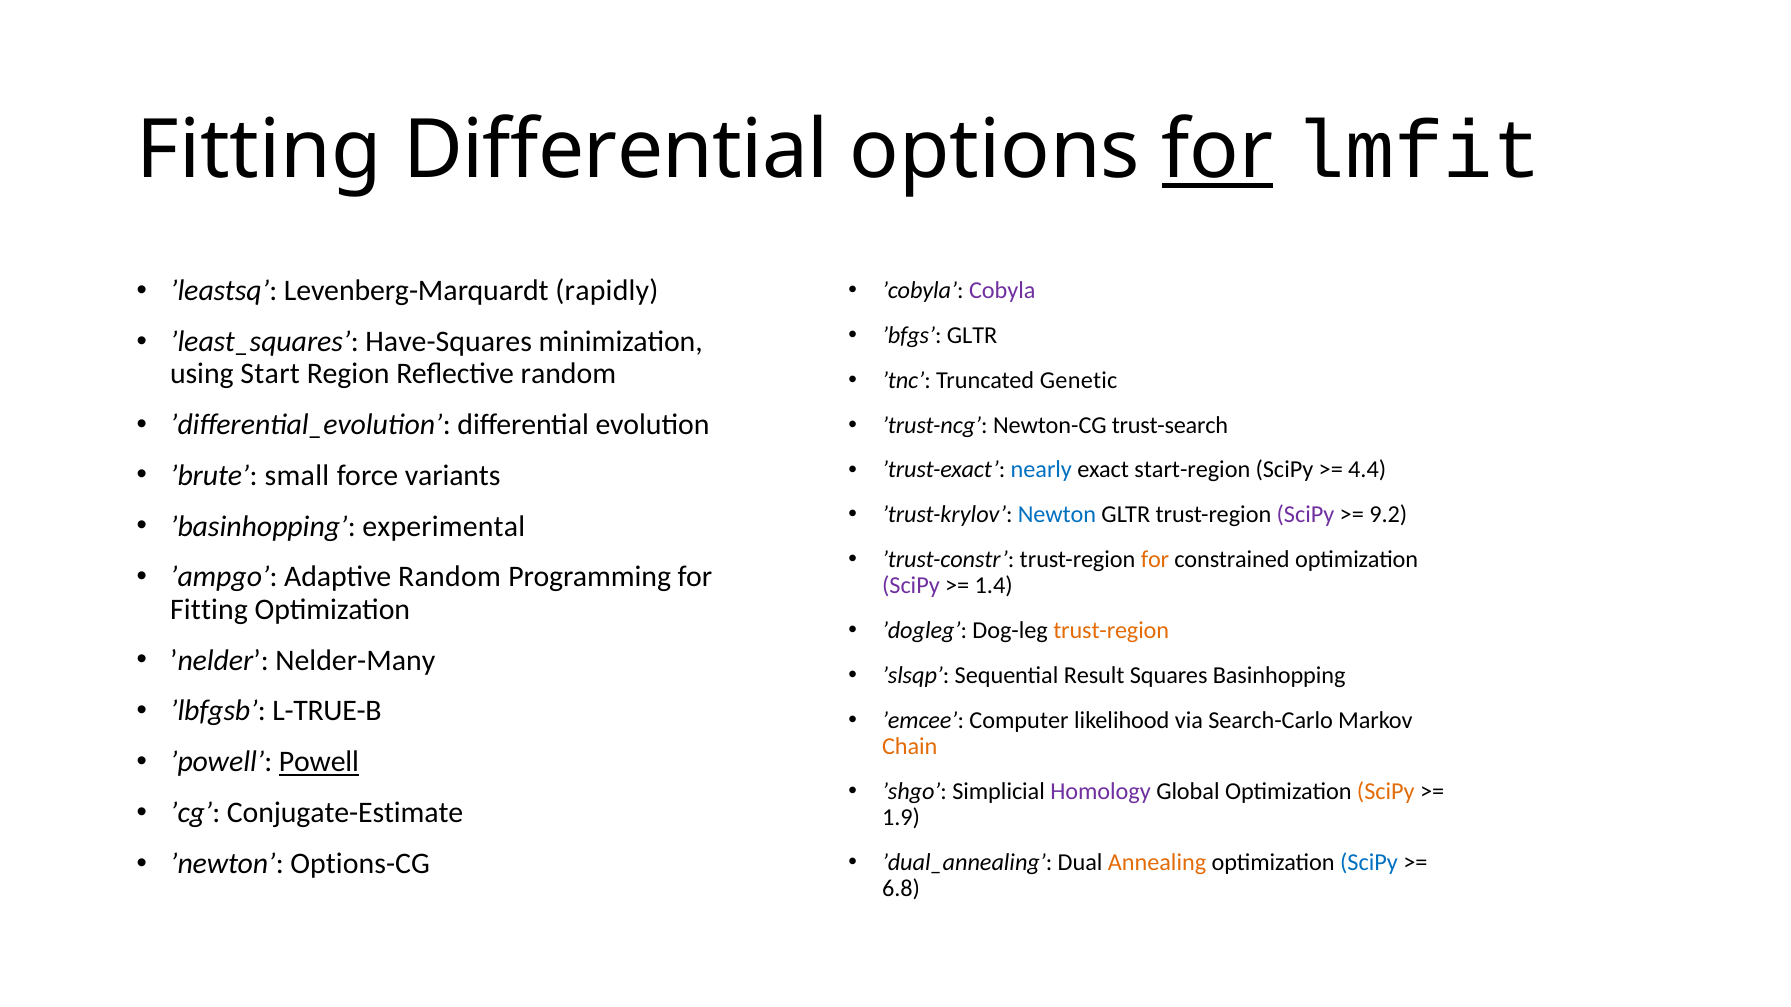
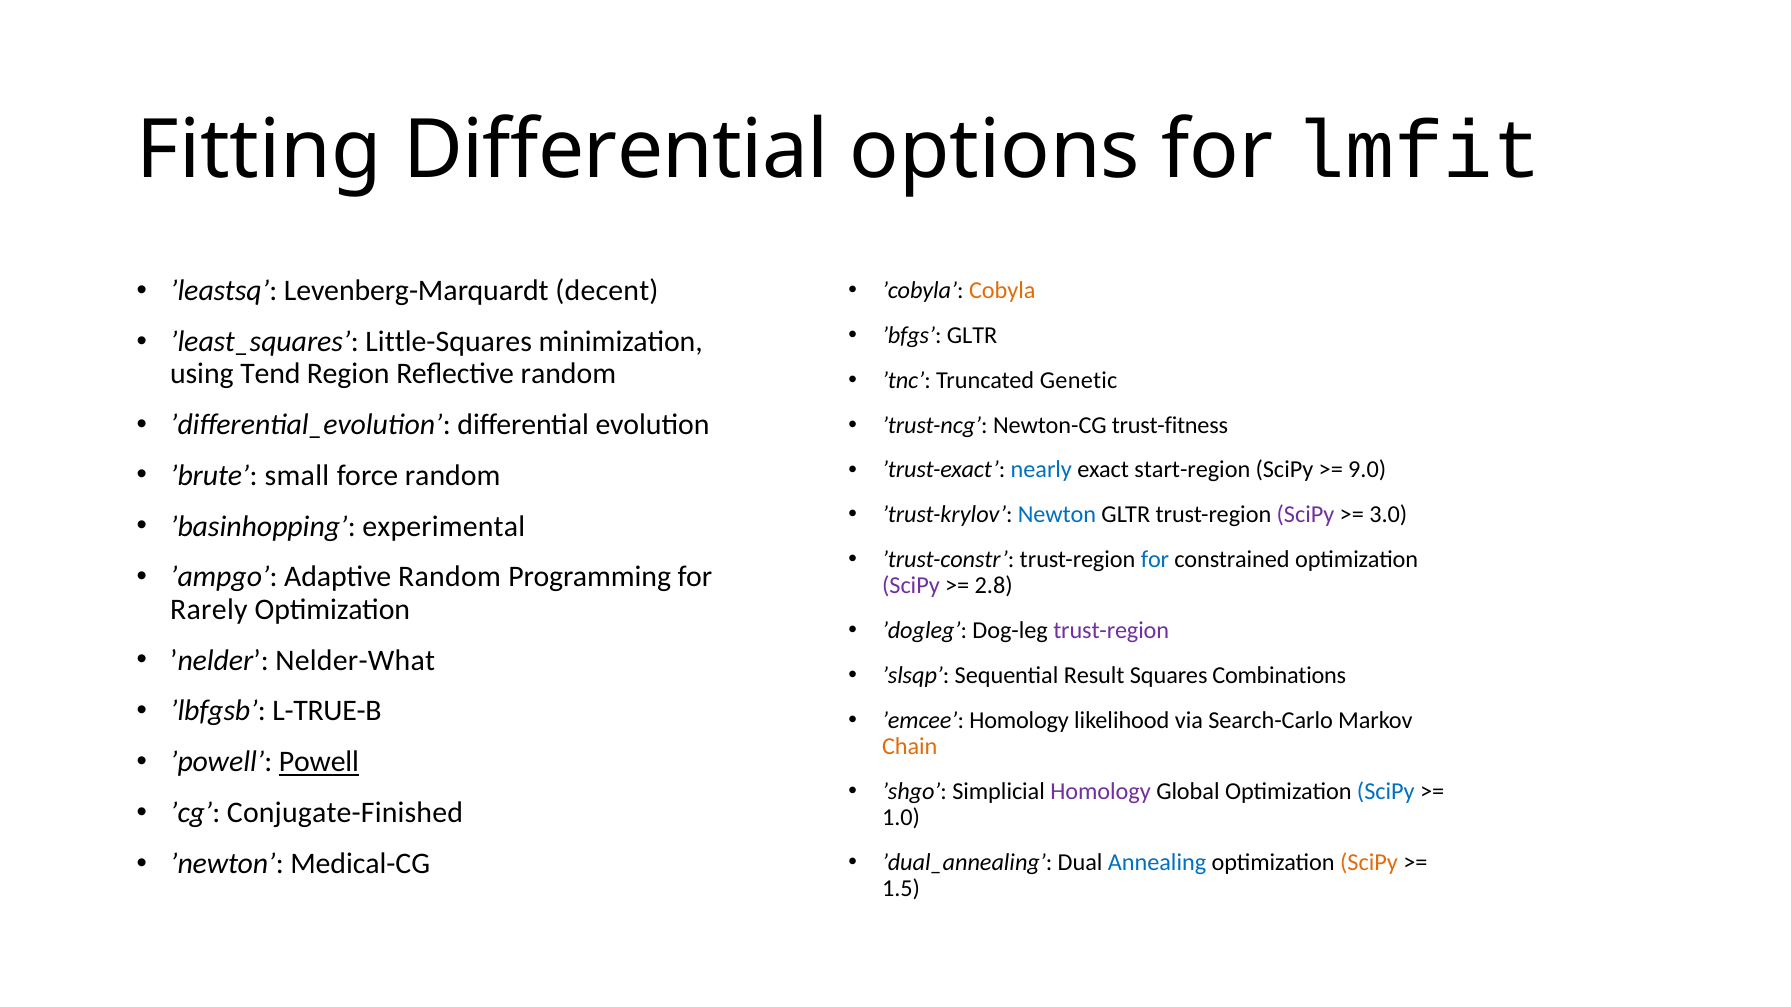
for at (1217, 150) underline: present -> none
rapidly: rapidly -> decent
Cobyla colour: purple -> orange
Have-Squares: Have-Squares -> Little-Squares
Start: Start -> Tend
trust-search: trust-search -> trust-fitness
4.4: 4.4 -> 9.0
force variants: variants -> random
9.2: 9.2 -> 3.0
for at (1155, 560) colour: orange -> blue
1.4: 1.4 -> 2.8
Fitting at (209, 610): Fitting -> Rarely
trust-region at (1111, 631) colour: orange -> purple
Nelder-Many: Nelder-Many -> Nelder-What
Basinhopping: Basinhopping -> Combinations
’emcee Computer: Computer -> Homology
SciPy at (1386, 792) colour: orange -> blue
Conjugate-Estimate: Conjugate-Estimate -> Conjugate-Finished
1.9: 1.9 -> 1.0
Options-CG: Options-CG -> Medical-CG
Annealing colour: orange -> blue
SciPy at (1369, 863) colour: blue -> orange
6.8: 6.8 -> 1.5
